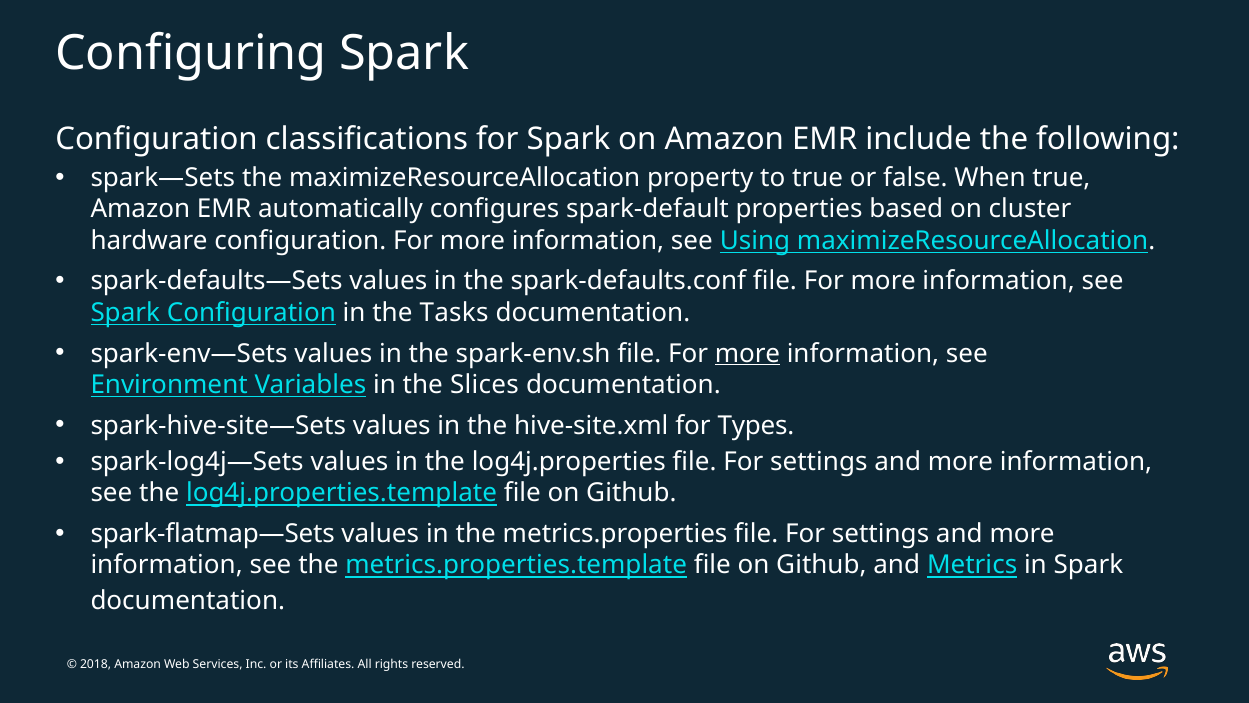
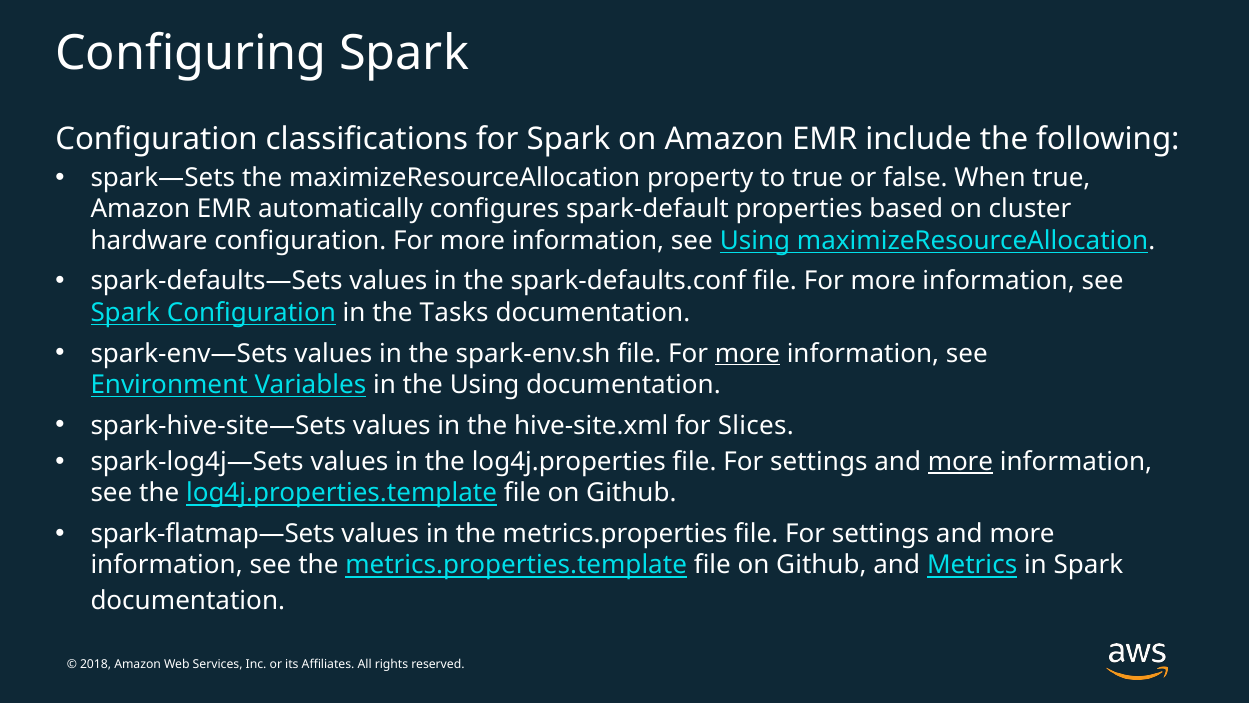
the Slices: Slices -> Using
Types: Types -> Slices
more at (960, 462) underline: none -> present
